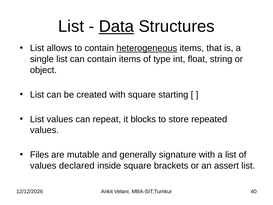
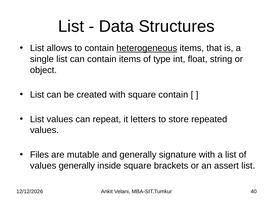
Data underline: present -> none
square starting: starting -> contain
blocks: blocks -> letters
values declared: declared -> generally
